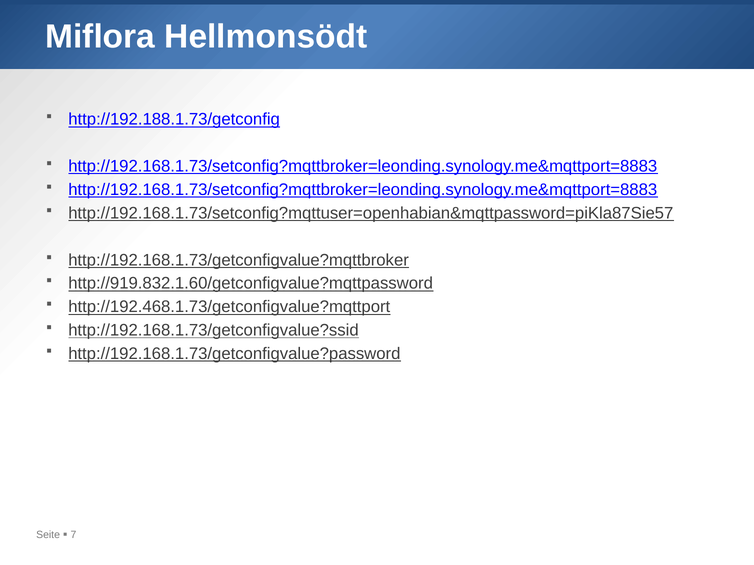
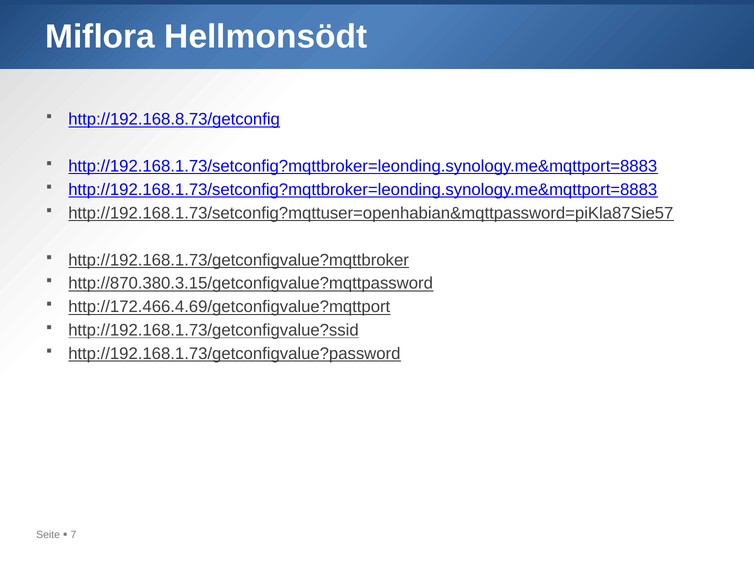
http://192.188.1.73/getconfig: http://192.188.1.73/getconfig -> http://192.168.8.73/getconfig
http://919.832.1.60/getconfigvalue?mqttpassword: http://919.832.1.60/getconfigvalue?mqttpassword -> http://870.380.3.15/getconfigvalue?mqttpassword
http://192.468.1.73/getconfigvalue?mqttport: http://192.468.1.73/getconfigvalue?mqttport -> http://172.466.4.69/getconfigvalue?mqttport
